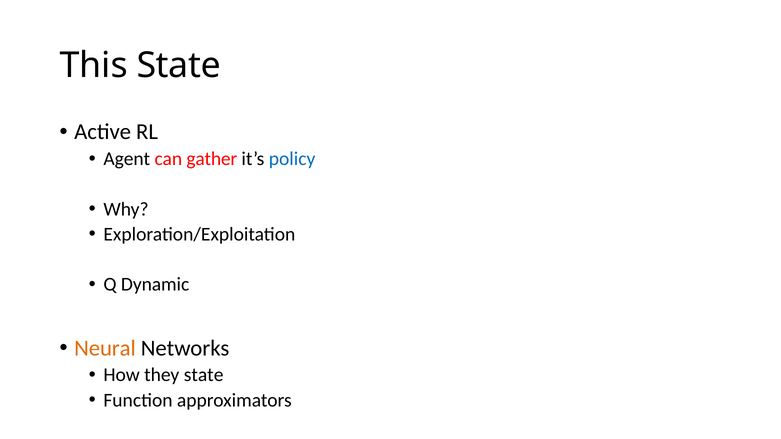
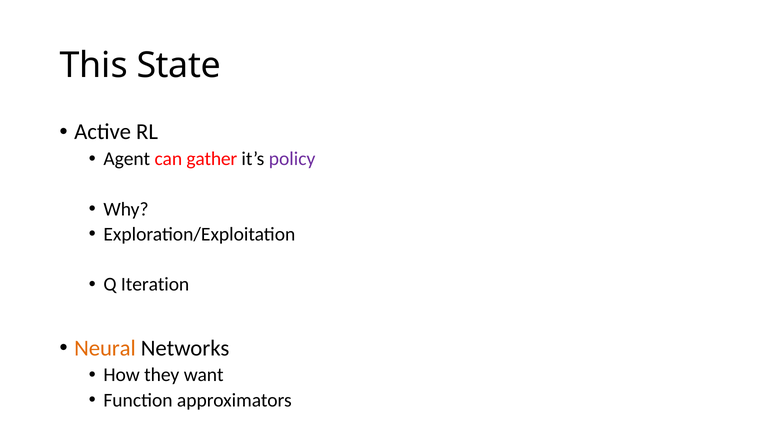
policy colour: blue -> purple
Dynamic: Dynamic -> Iteration
they state: state -> want
